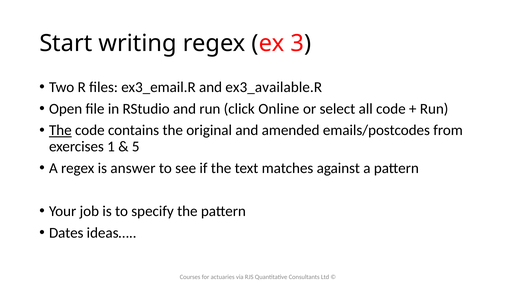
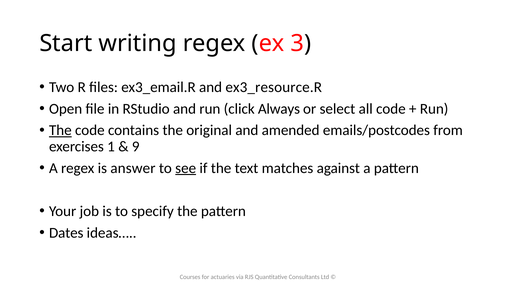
ex3_available.R: ex3_available.R -> ex3_resource.R
Online: Online -> Always
5: 5 -> 9
see underline: none -> present
